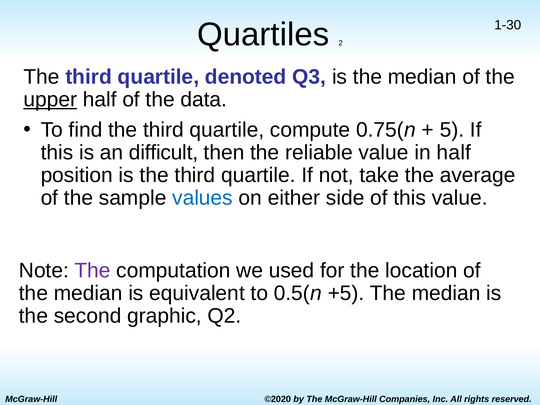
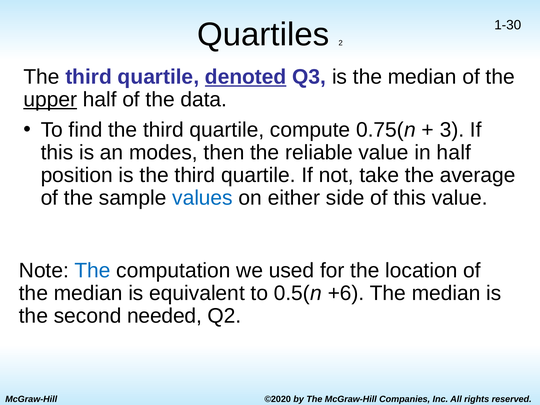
denoted underline: none -> present
5: 5 -> 3
difficult: difficult -> modes
The at (92, 270) colour: purple -> blue
+5: +5 -> +6
graphic: graphic -> needed
